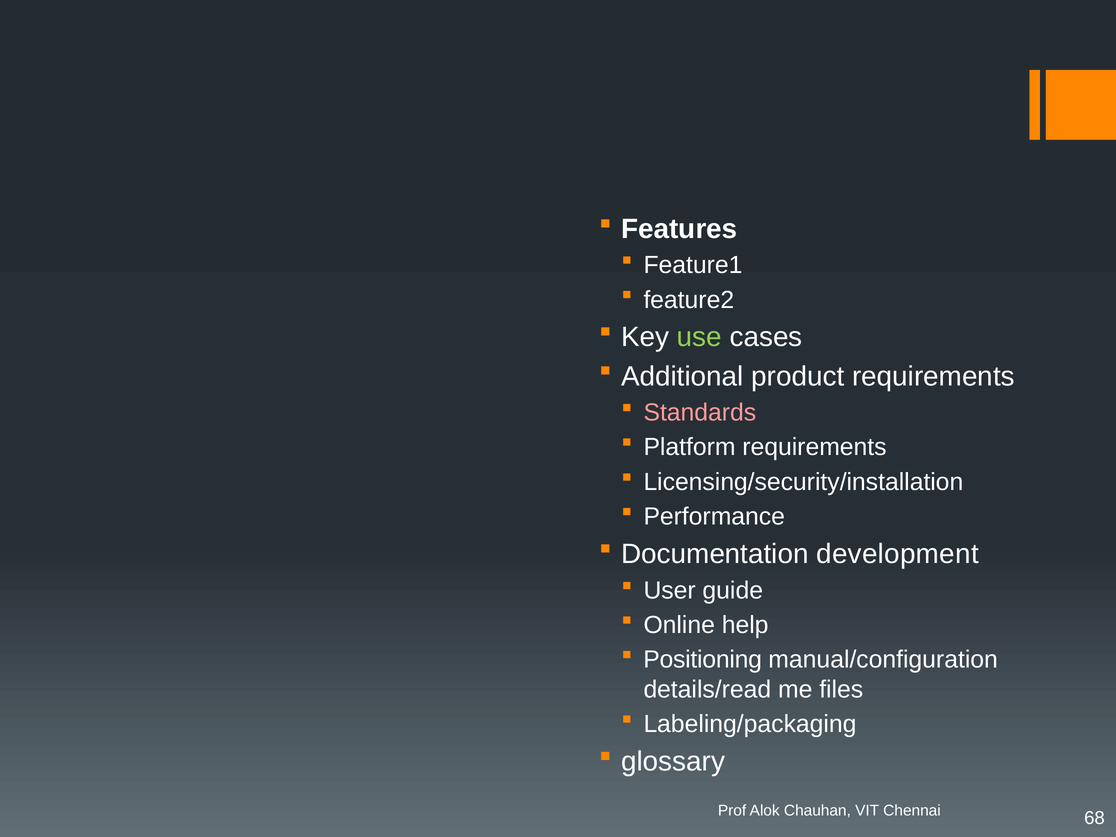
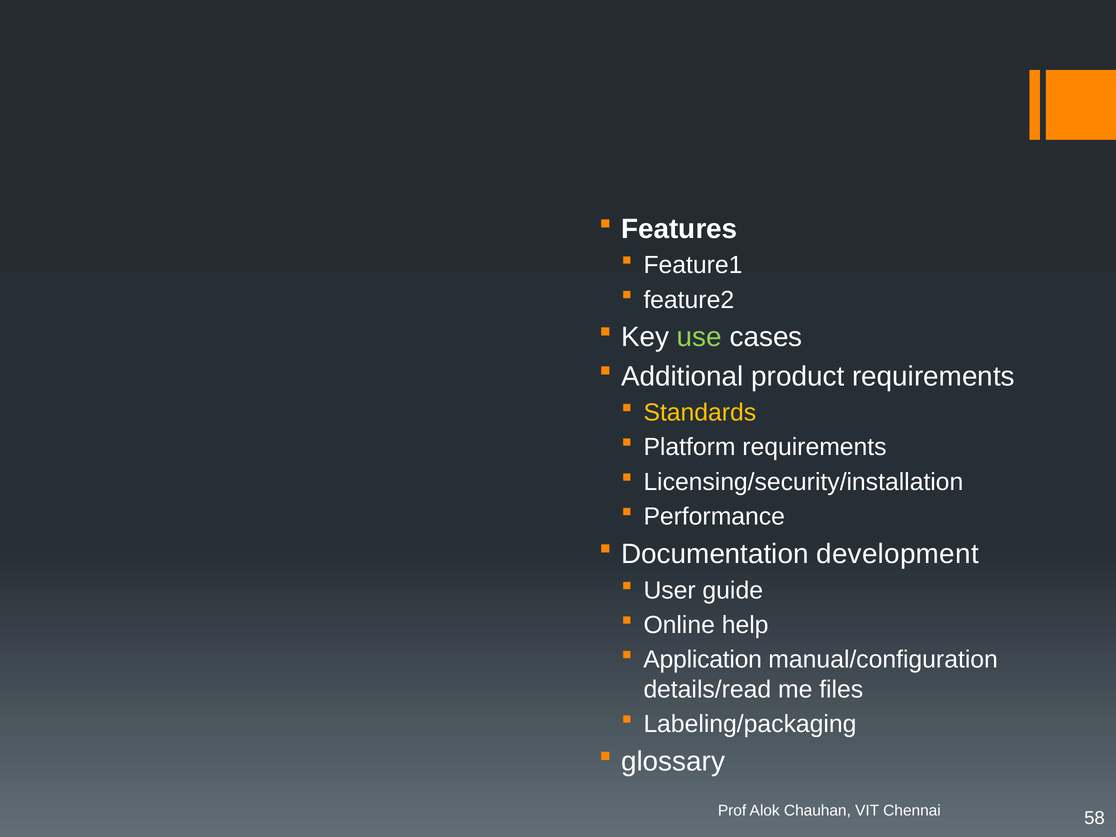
Standards colour: pink -> yellow
Positioning: Positioning -> Application
68: 68 -> 58
